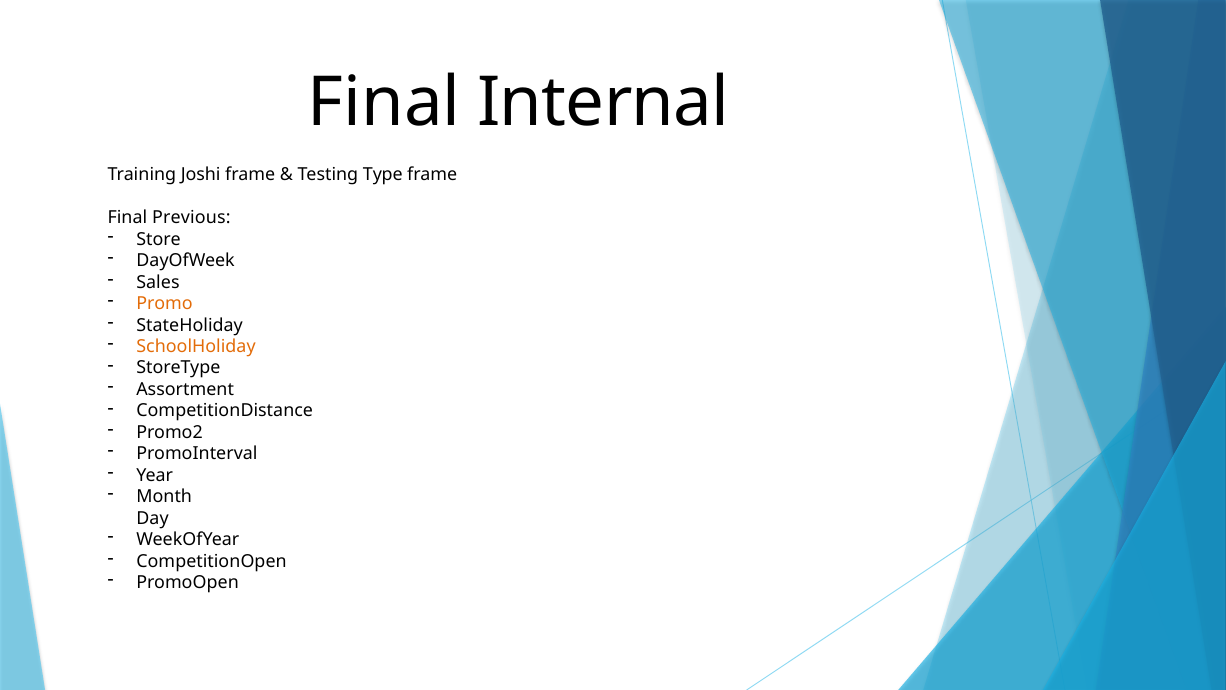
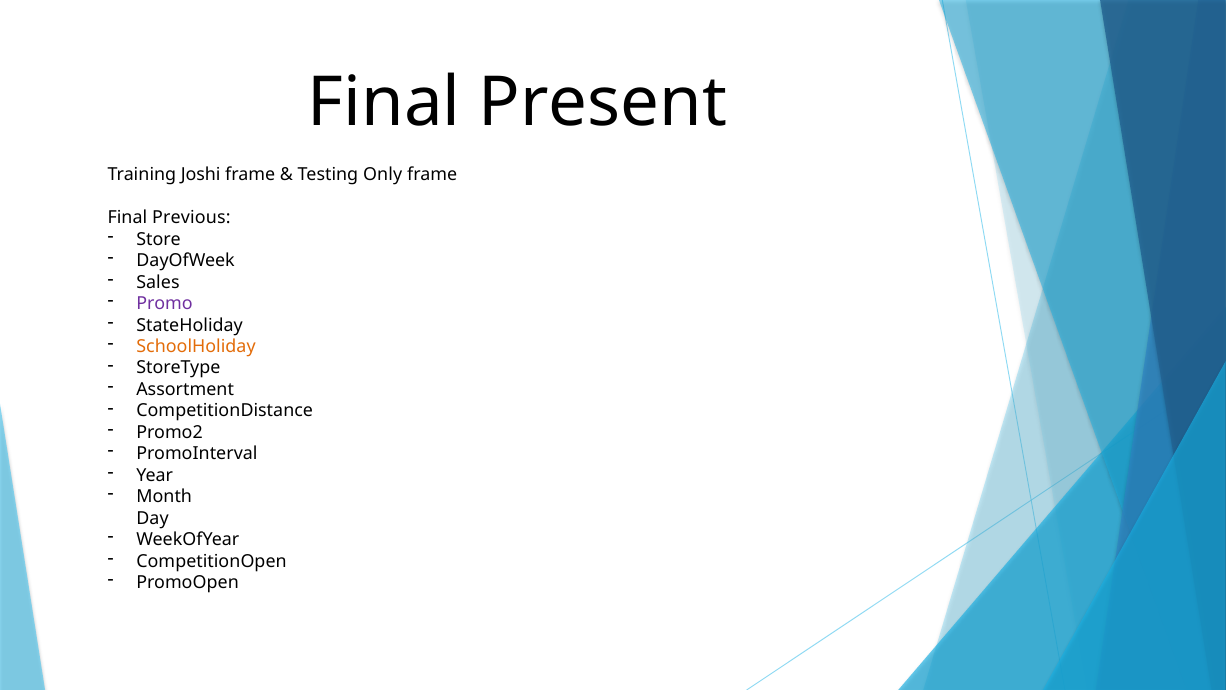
Internal: Internal -> Present
Type: Type -> Only
Promo colour: orange -> purple
